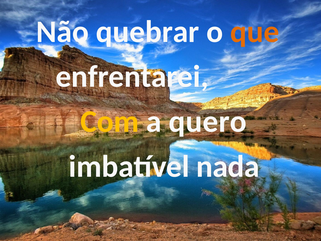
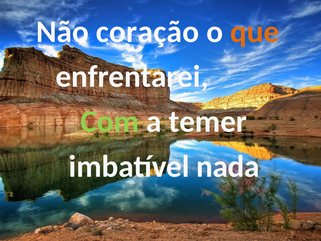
quebrar: quebrar -> coração
Com colour: yellow -> light green
quero: quero -> temer
